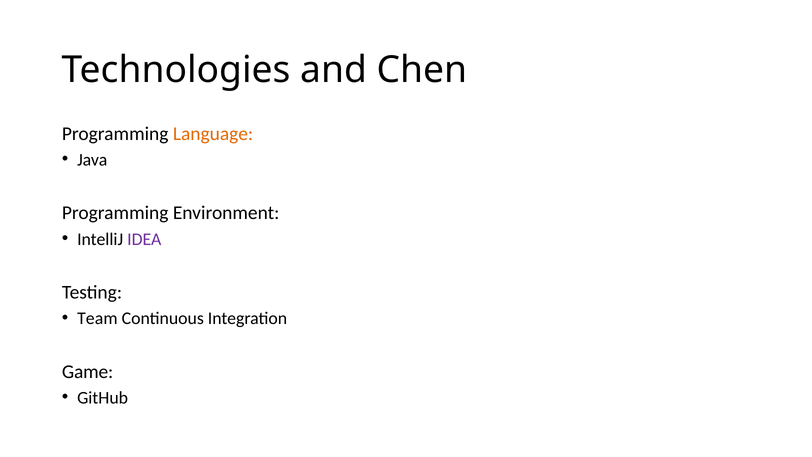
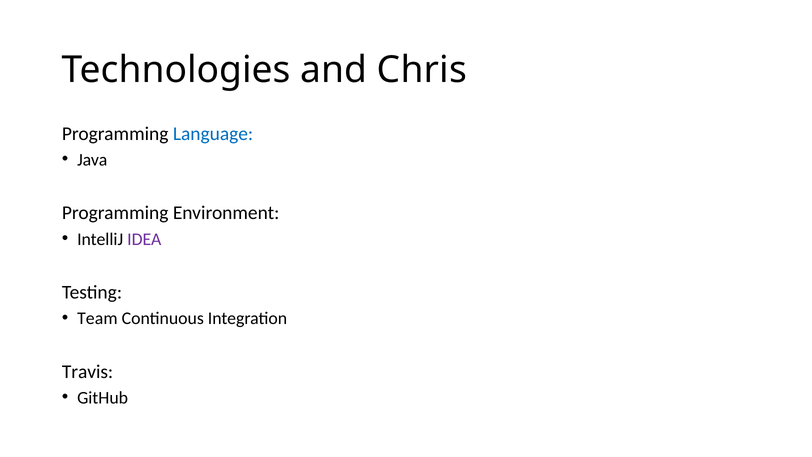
Chen: Chen -> Chris
Language colour: orange -> blue
Game: Game -> Travis
